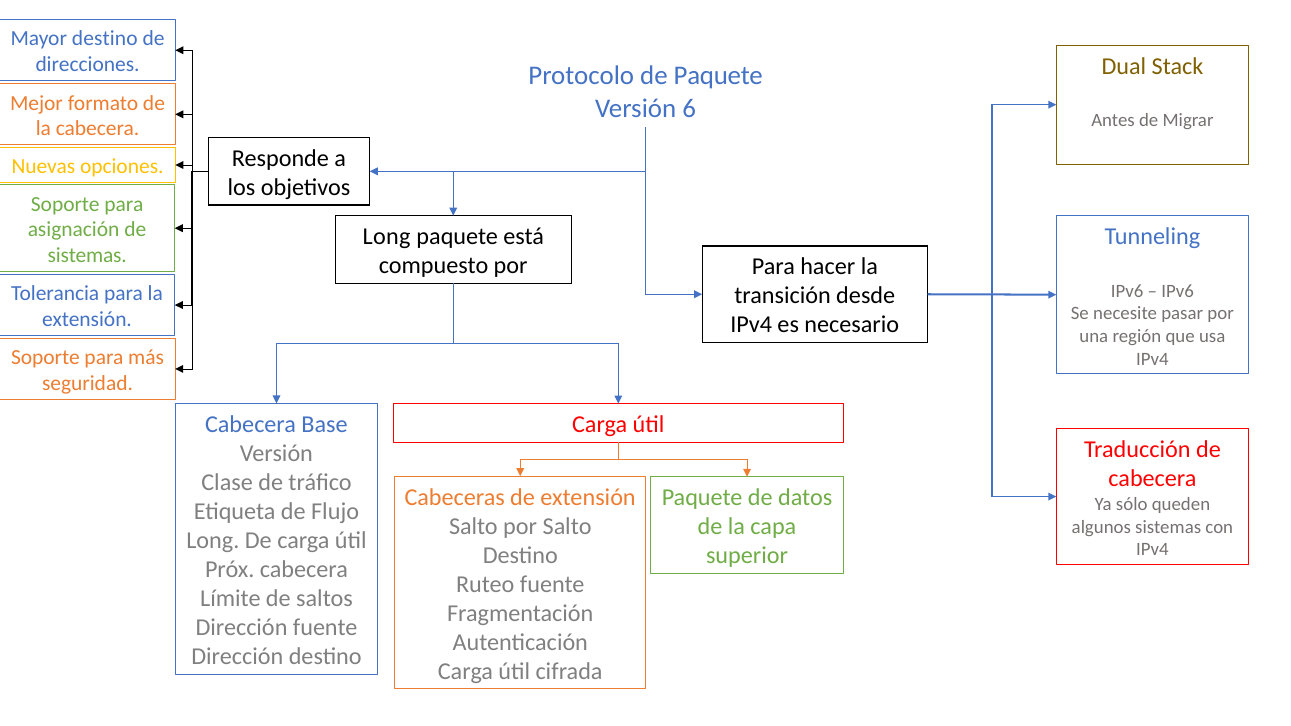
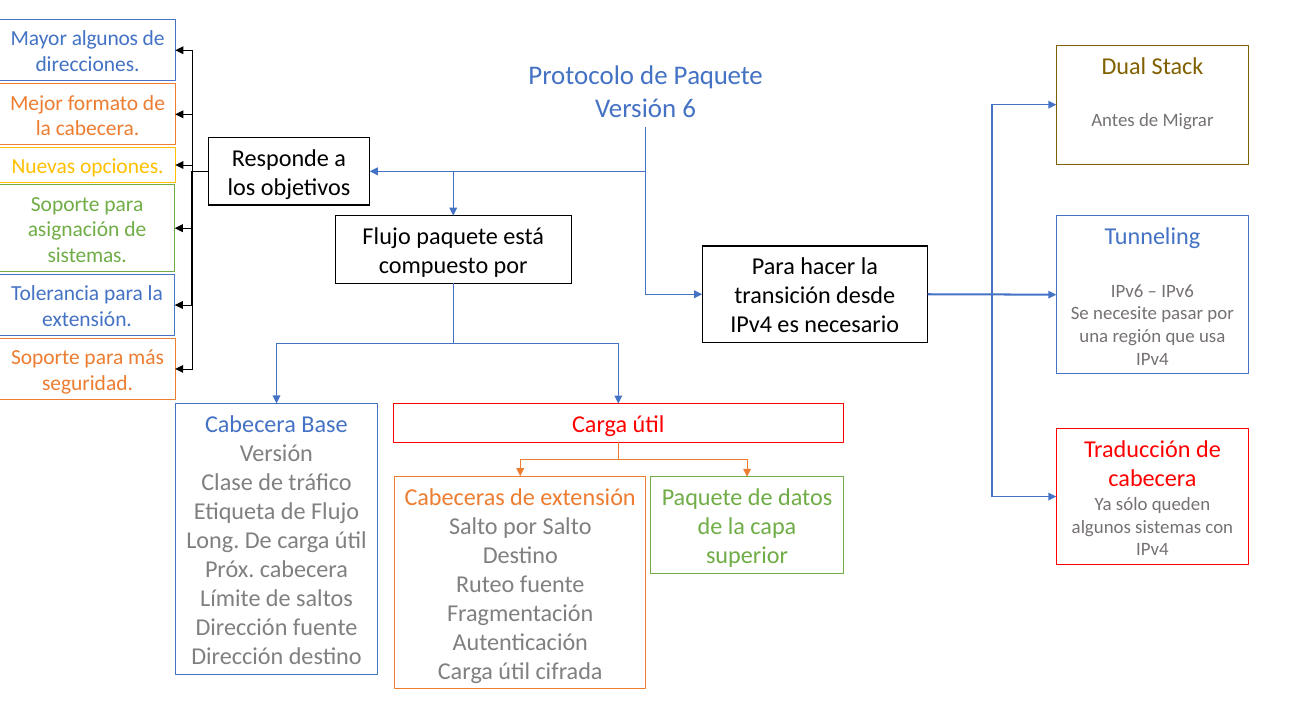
Mayor destino: destino -> algunos
Long at (387, 237): Long -> Flujo
